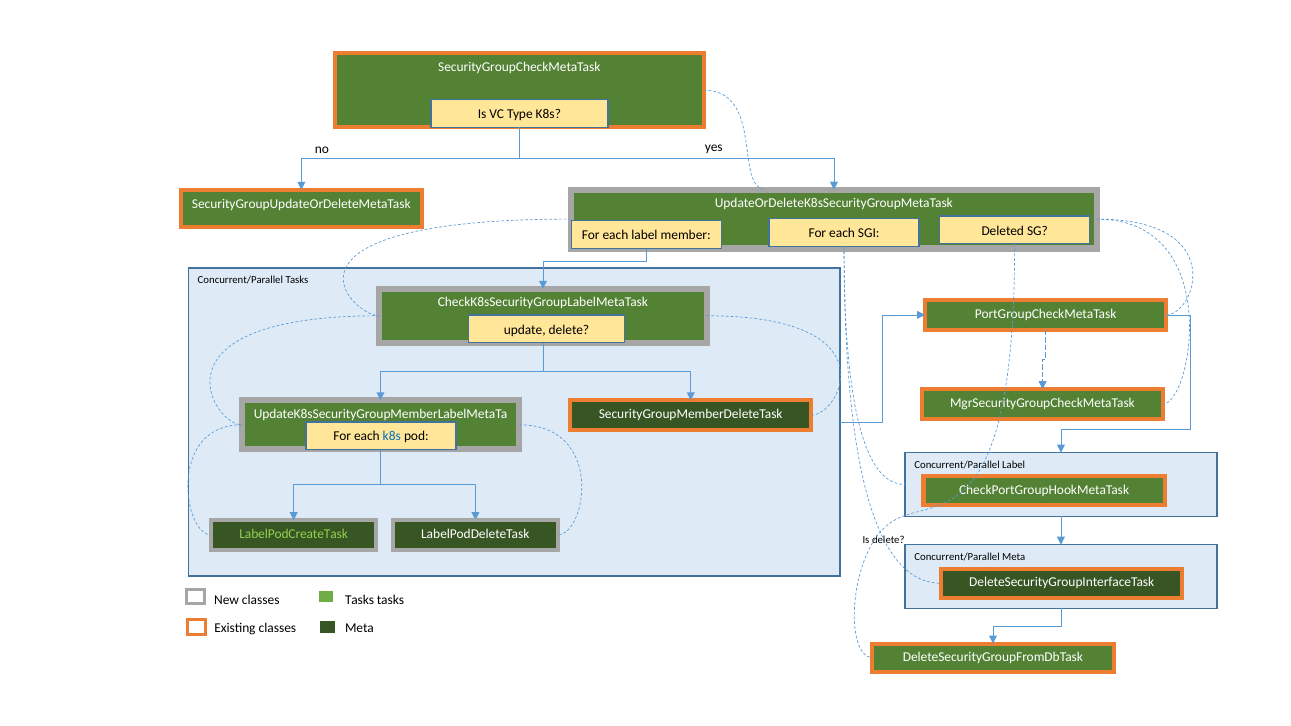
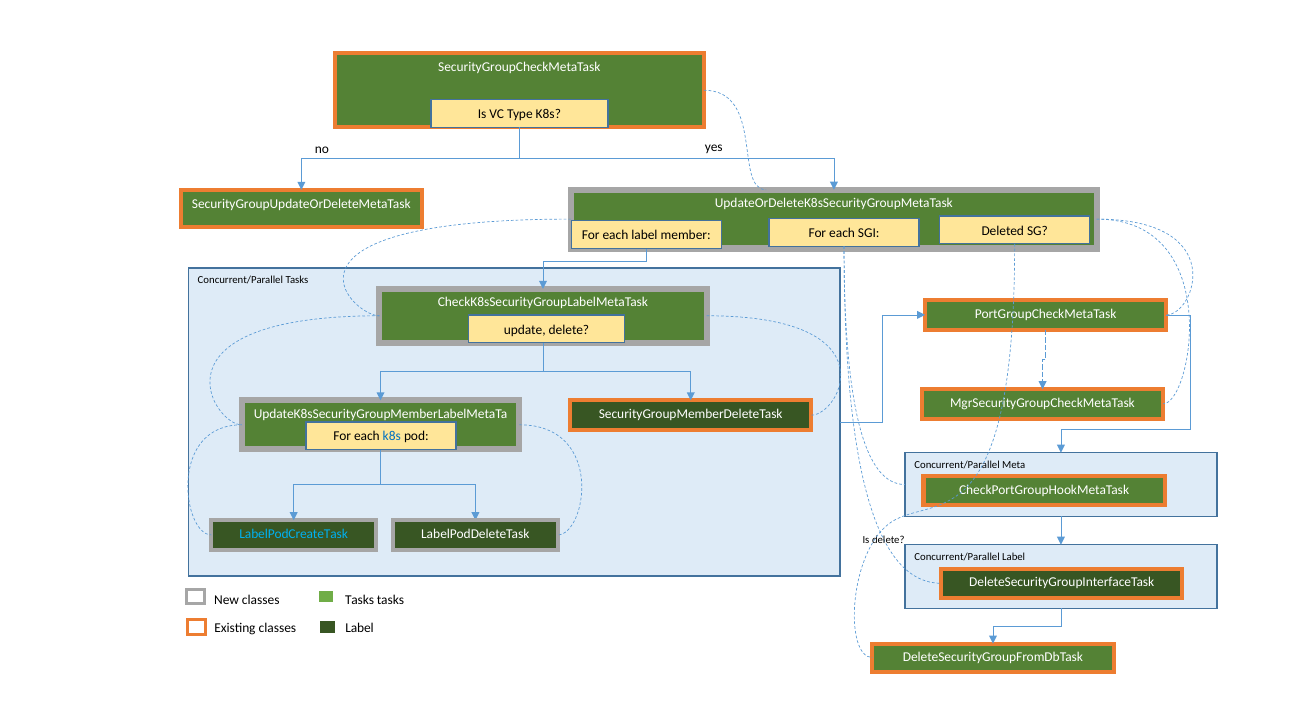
Concurrent/Parallel Label: Label -> Meta
LabelPodCreateTask colour: light green -> light blue
Concurrent/Parallel Meta: Meta -> Label
Meta at (359, 628): Meta -> Label
